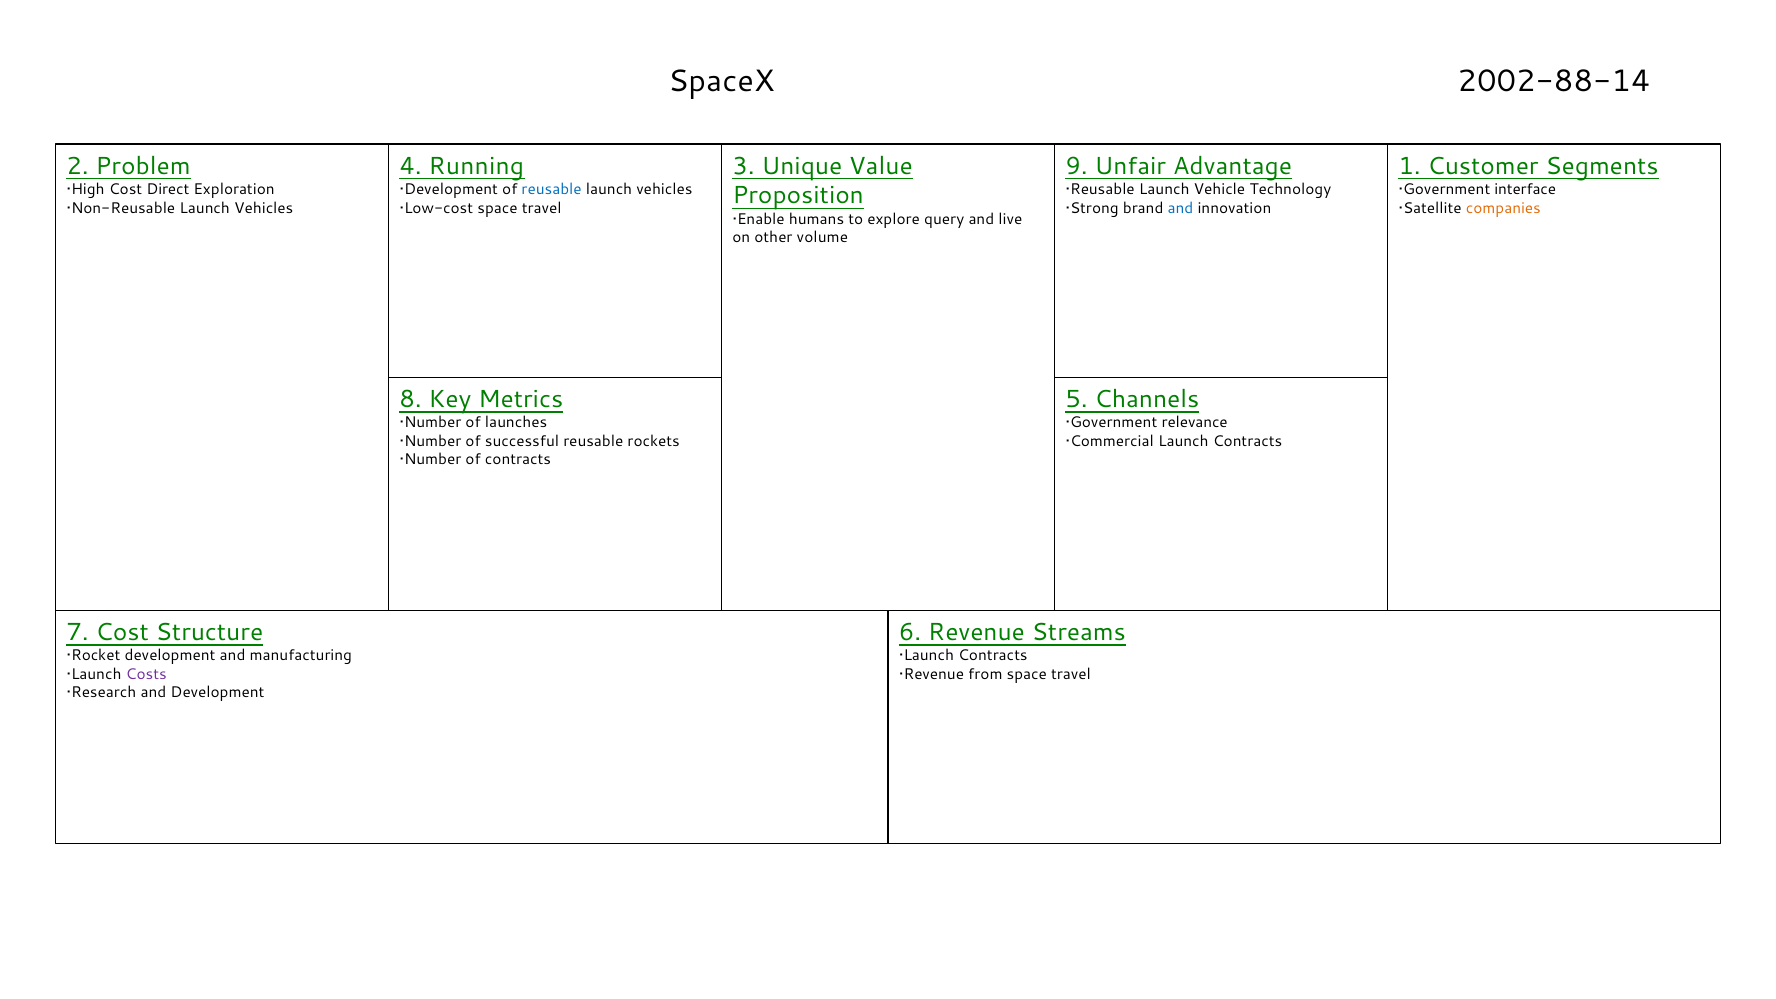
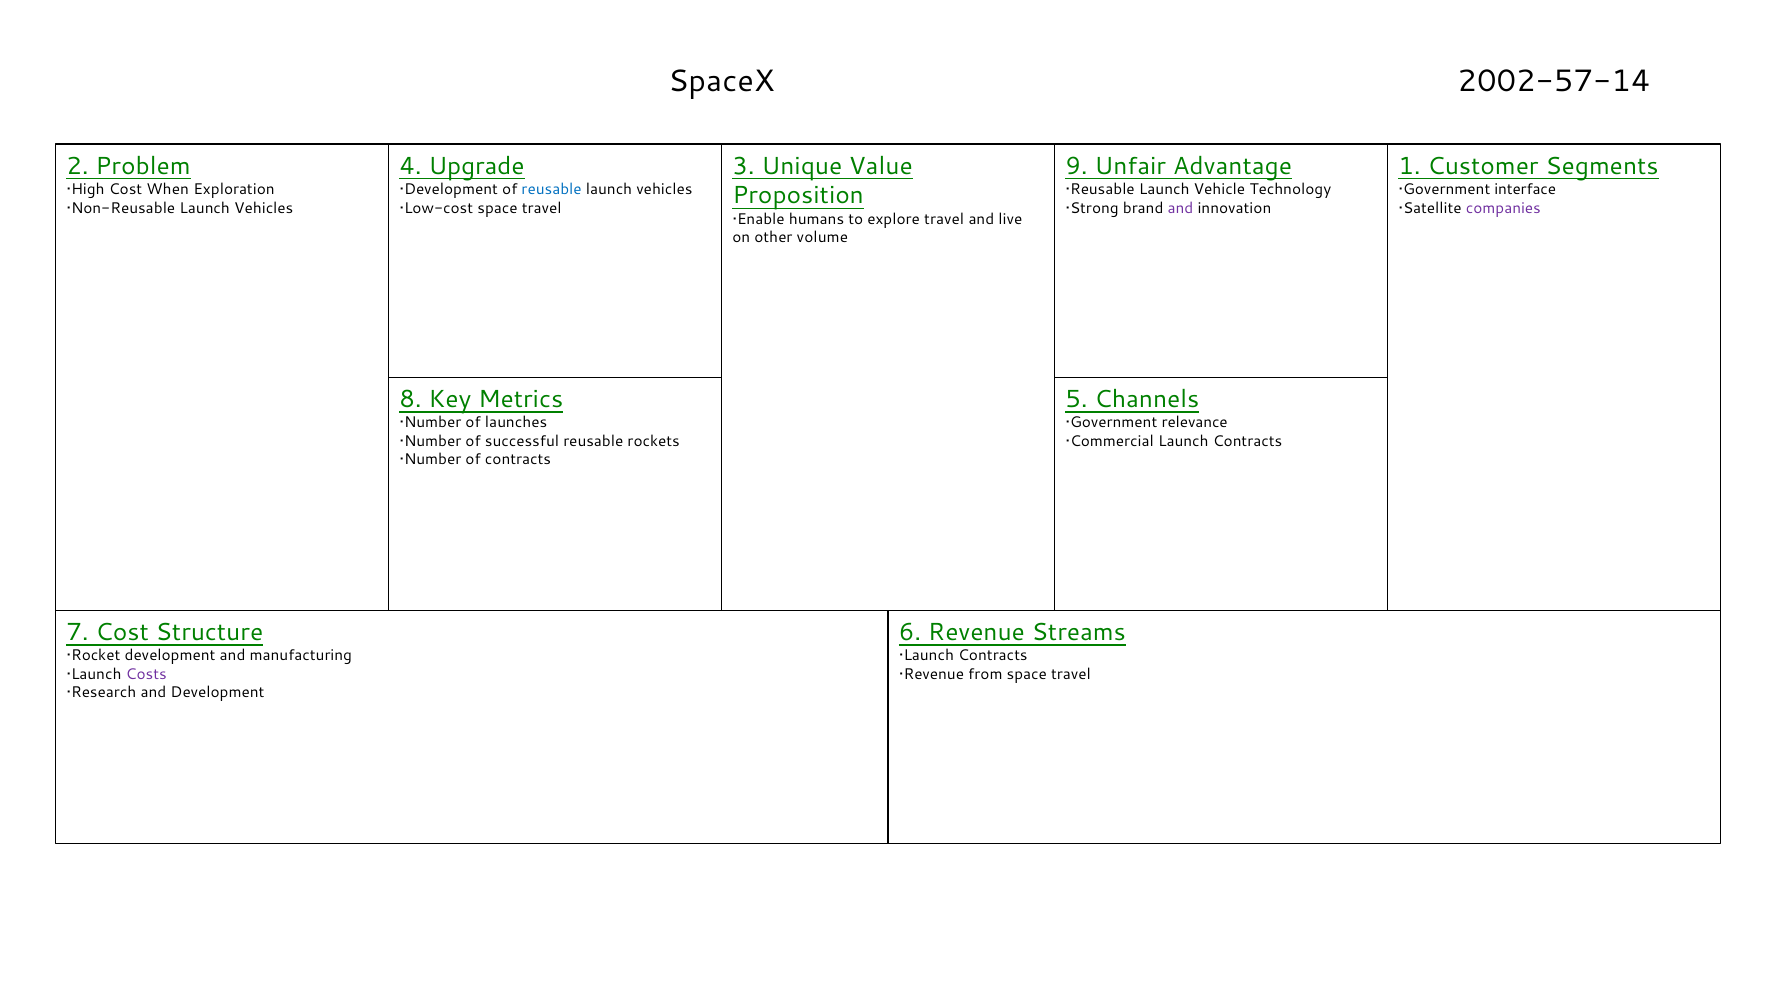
2002-88-14: 2002-88-14 -> 2002-57-14
Running: Running -> Upgrade
Direct: Direct -> When
and at (1181, 208) colour: blue -> purple
companies colour: orange -> purple
explore query: query -> travel
